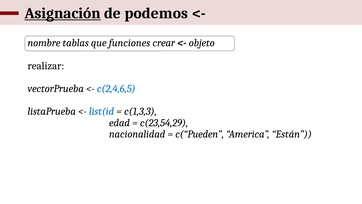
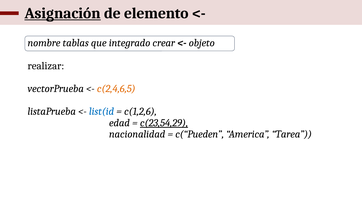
podemos: podemos -> elemento
funciones: funciones -> integrado
c(2,4,6,5 colour: blue -> orange
c(1,3,3: c(1,3,3 -> c(1,2,6
c(23,54,29 underline: none -> present
Están: Están -> Tarea
